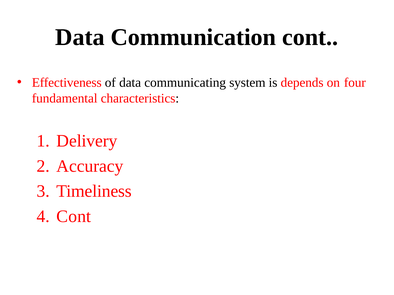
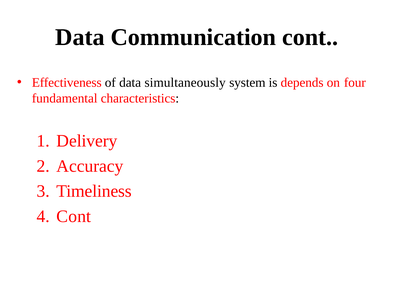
communicating: communicating -> simultaneously
